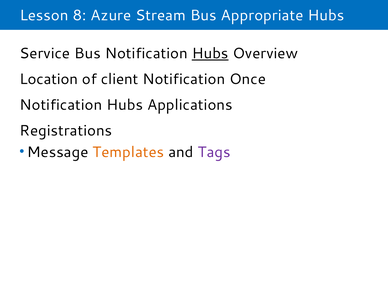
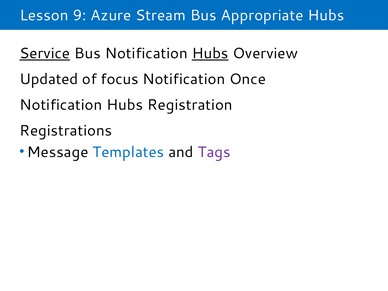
8: 8 -> 9
Service underline: none -> present
Location: Location -> Updated
client: client -> focus
Applications: Applications -> Registration
Templates colour: orange -> blue
